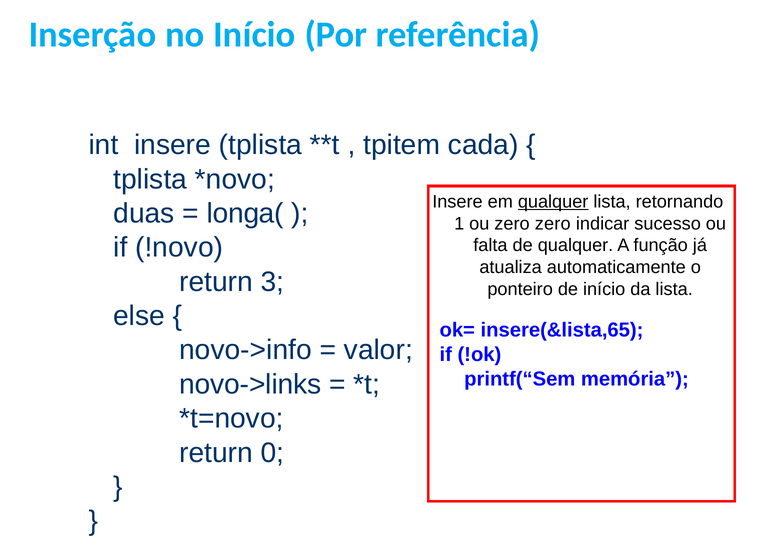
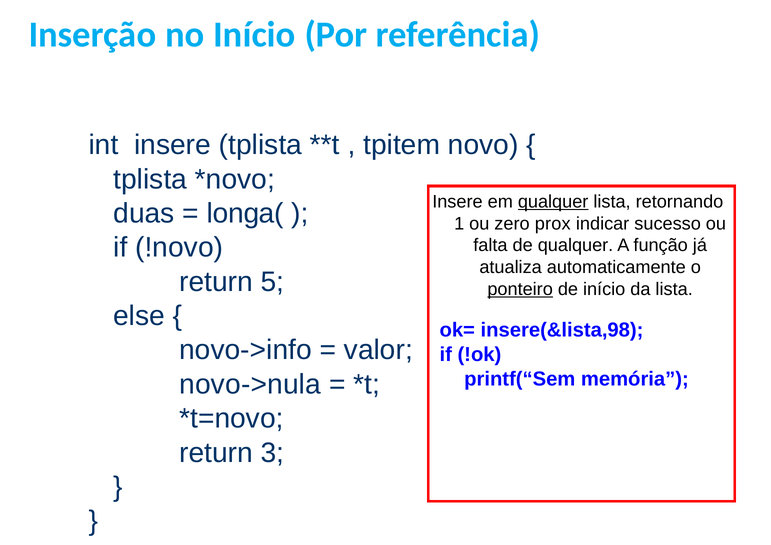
cada: cada -> novo
zero zero: zero -> prox
3: 3 -> 5
ponteiro underline: none -> present
insere(&lista,65: insere(&lista,65 -> insere(&lista,98
novo->links: novo->links -> novo->nula
0: 0 -> 3
